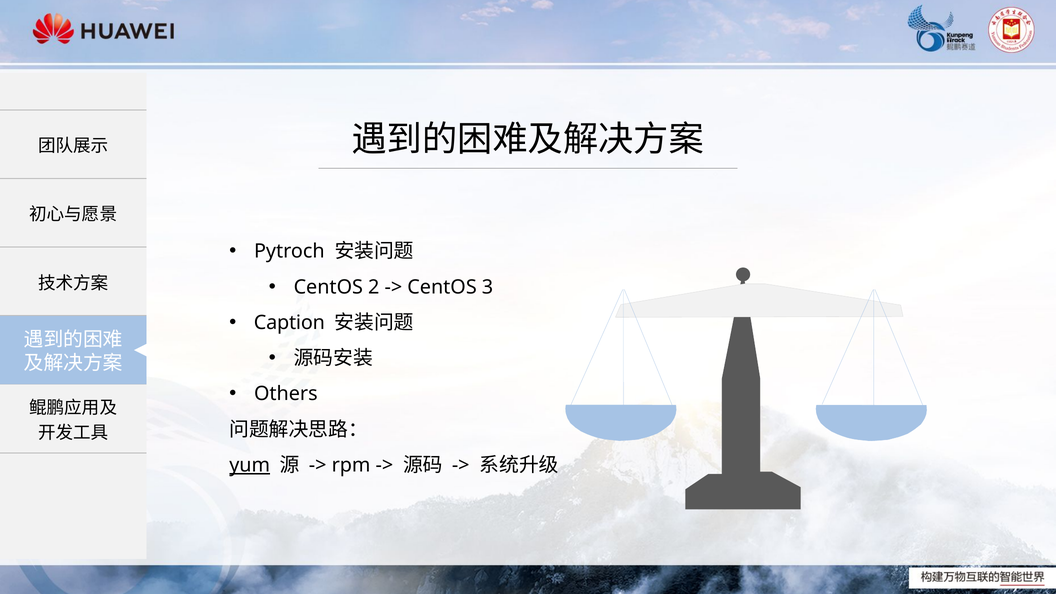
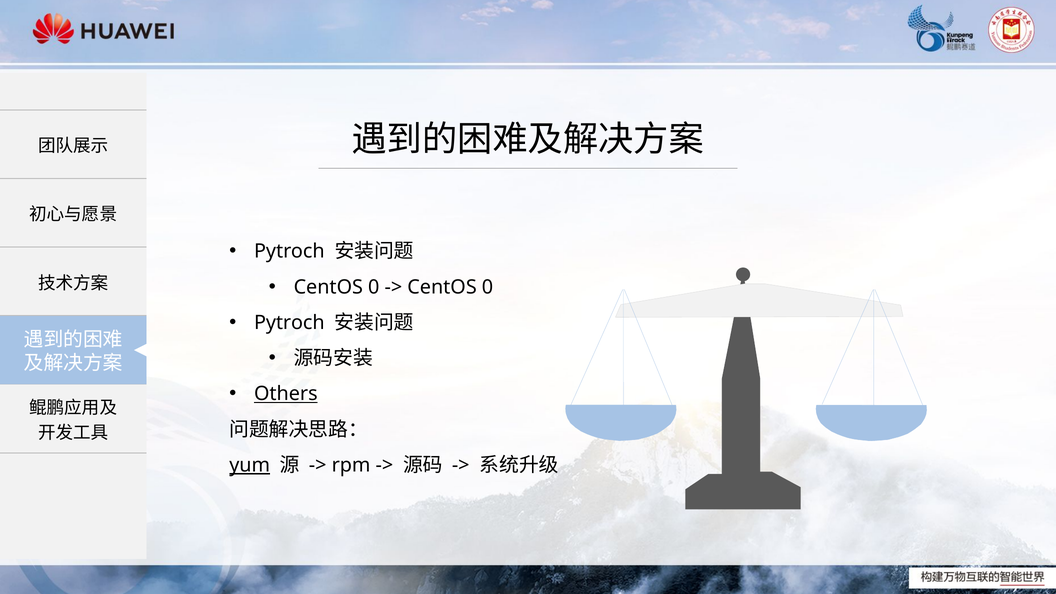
2 at (374, 287): 2 -> 0
3 at (488, 287): 3 -> 0
Caption at (289, 323): Caption -> Pytroch
Others underline: none -> present
